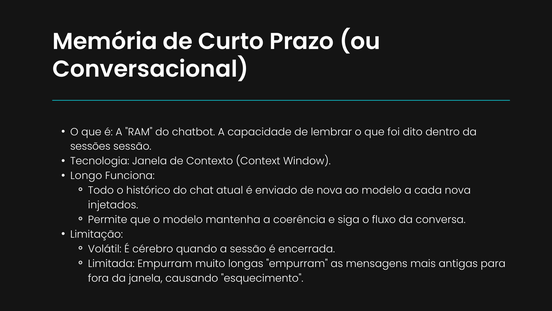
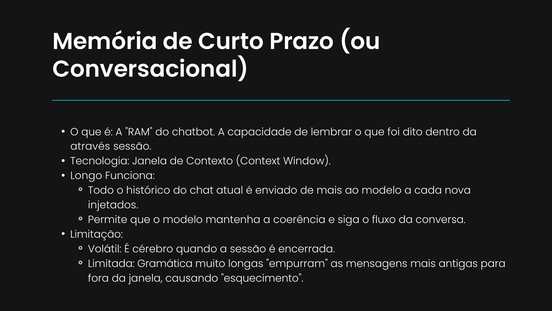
sessões: sessões -> através
de nova: nova -> mais
Limitada Empurram: Empurram -> Gramática
